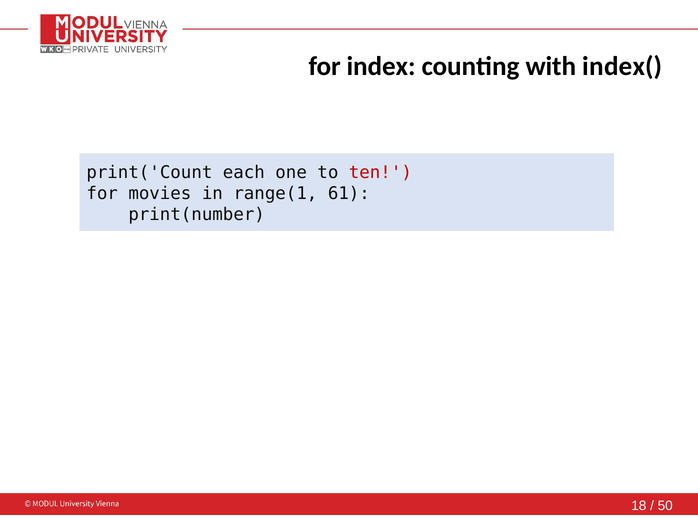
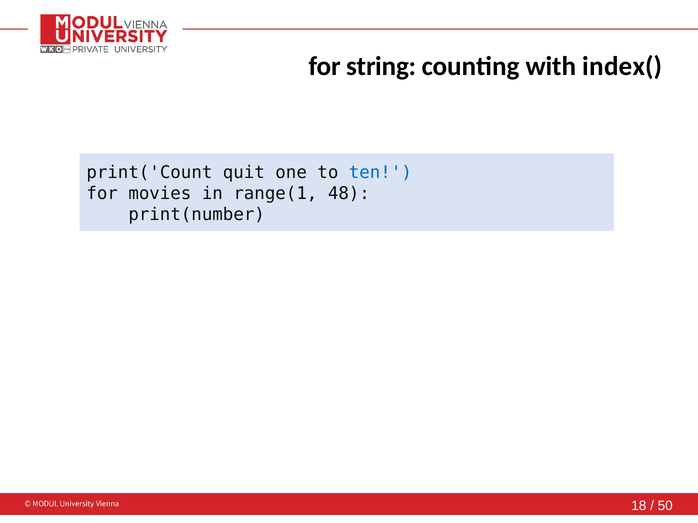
index: index -> string
each: each -> quit
ten colour: red -> blue
61: 61 -> 48
